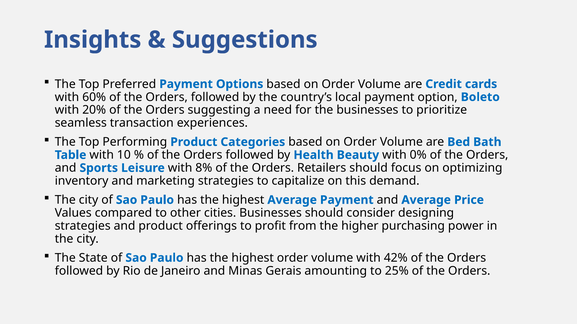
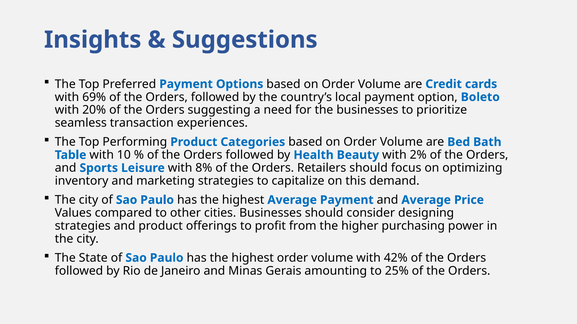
60%: 60% -> 69%
0%: 0% -> 2%
